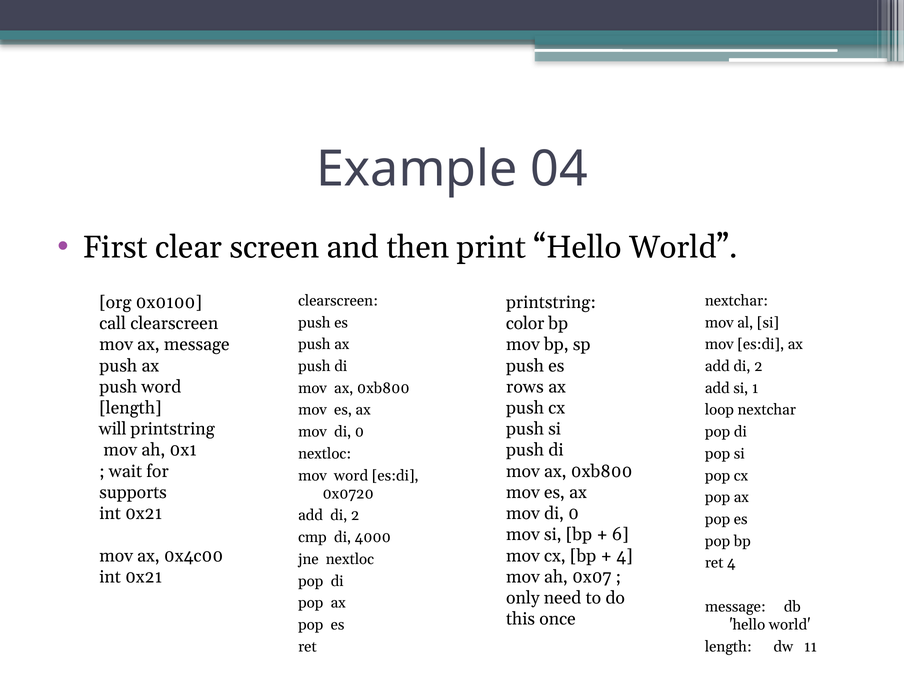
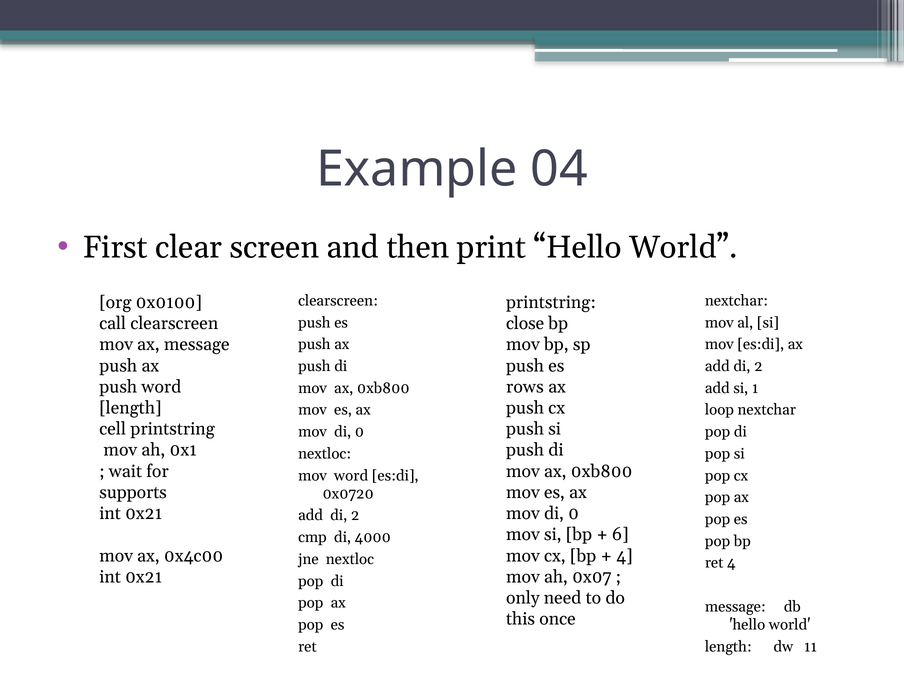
color: color -> close
will: will -> cell
